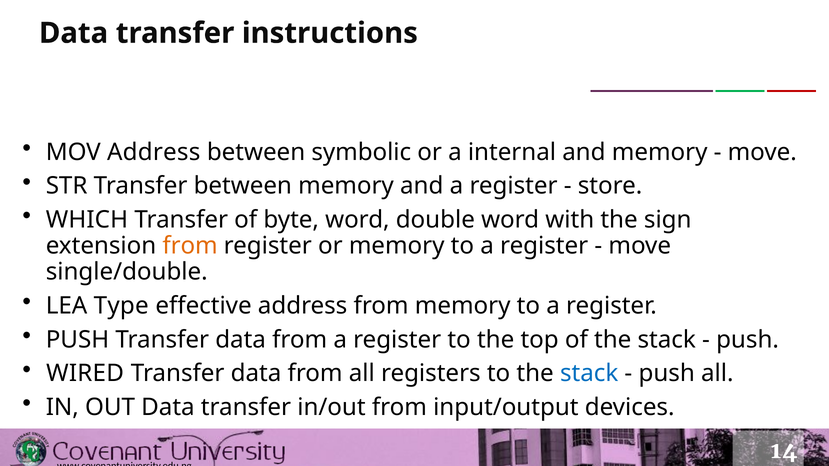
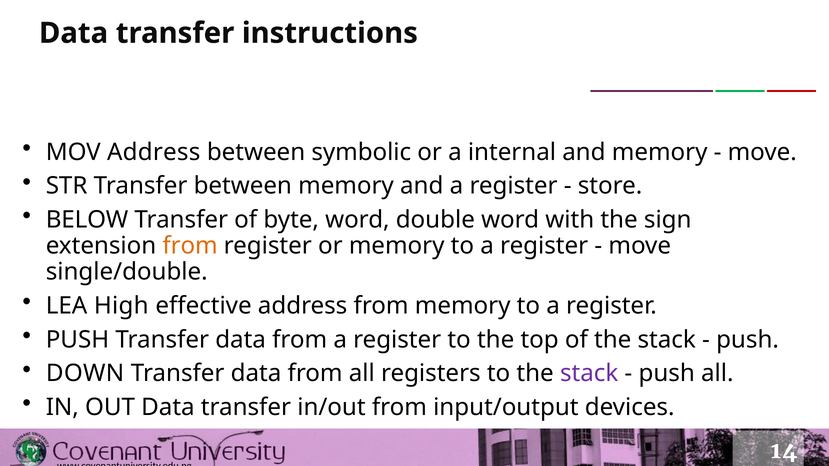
WHICH: WHICH -> BELOW
Type: Type -> High
WIRED: WIRED -> DOWN
stack at (589, 374) colour: blue -> purple
